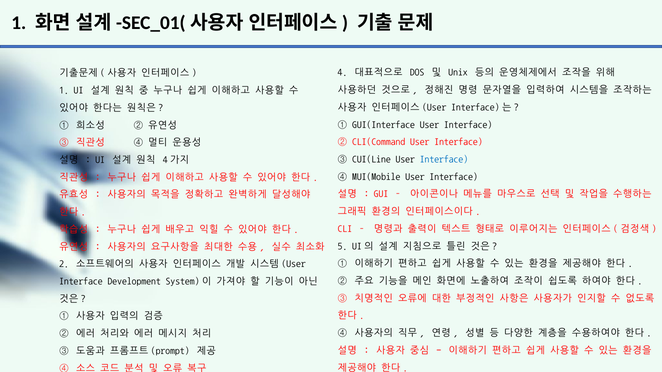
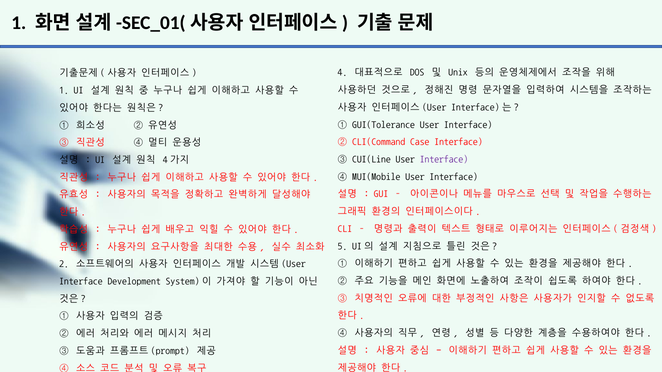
GUI(Interface: GUI(Interface -> GUI(Tolerance
CLI(Command User: User -> Case
Interface at (444, 159) colour: blue -> purple
